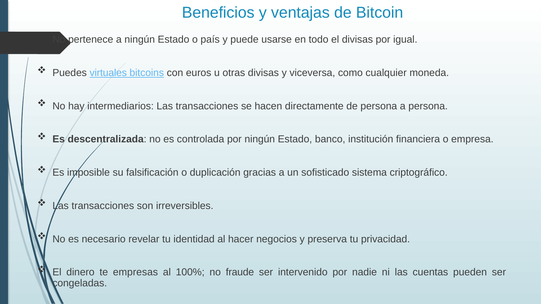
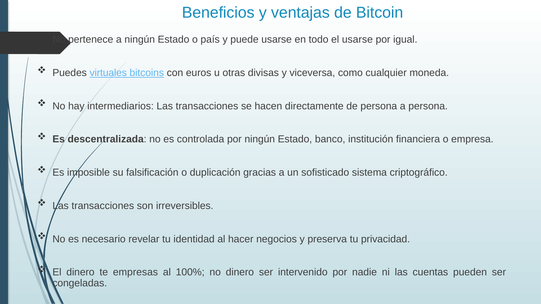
el divisas: divisas -> usarse
no fraude: fraude -> dinero
